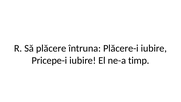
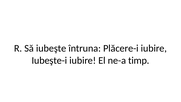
plăcere: plăcere -> iubeşte
Pricepe-i: Pricepe-i -> Iubeşte-i
